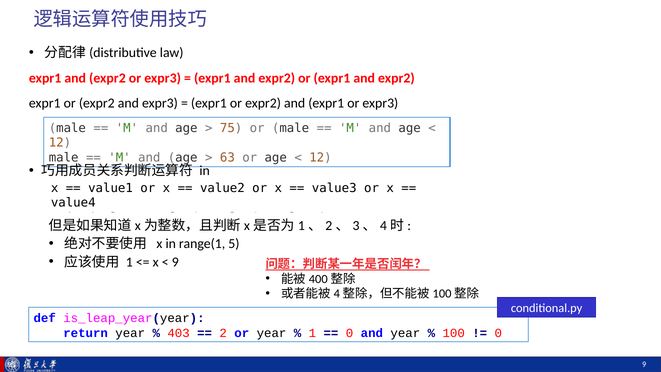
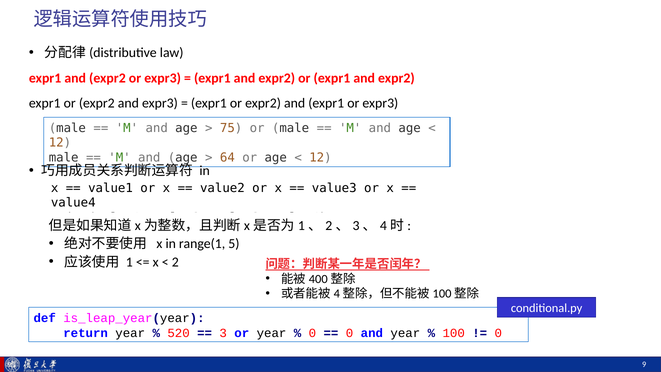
63: 63 -> 64
9 at (175, 262): 9 -> 2
403: 403 -> 520
2: 2 -> 3
1 at (312, 333): 1 -> 0
